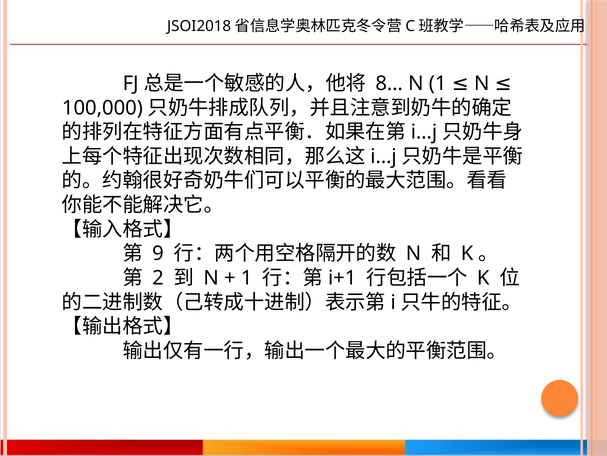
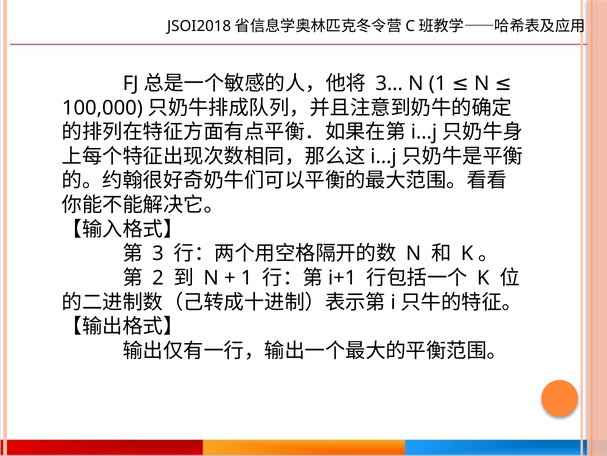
8…: 8… -> 3…
9: 9 -> 3
